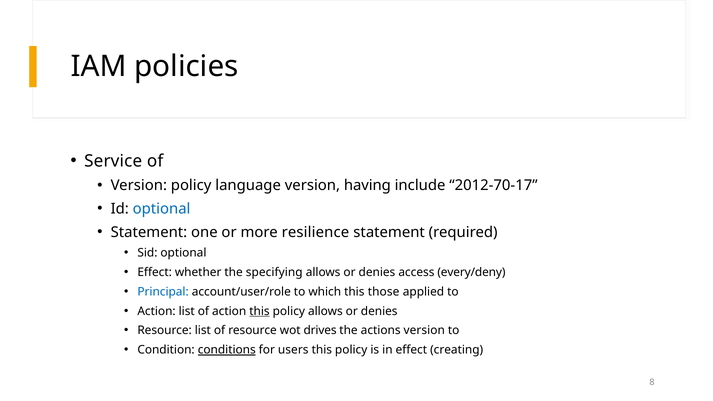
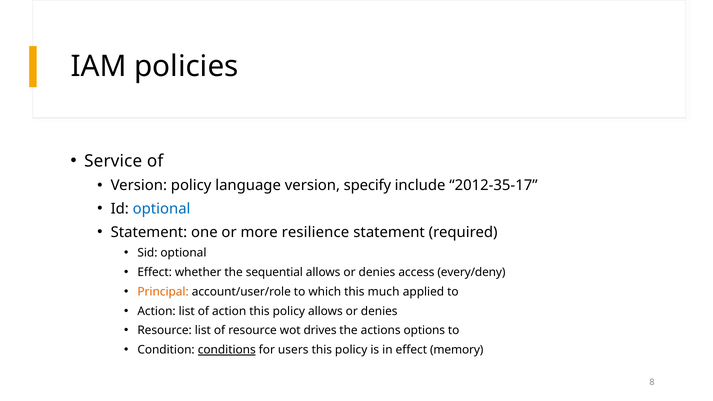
having: having -> specify
2012-70-17: 2012-70-17 -> 2012-35-17
specifying: specifying -> sequential
Principal colour: blue -> orange
those: those -> much
this at (259, 311) underline: present -> none
actions version: version -> options
creating: creating -> memory
